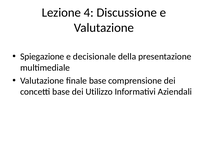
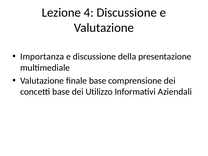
Spiegazione: Spiegazione -> Importanza
e decisionale: decisionale -> discussione
